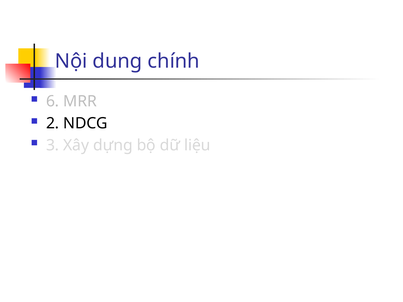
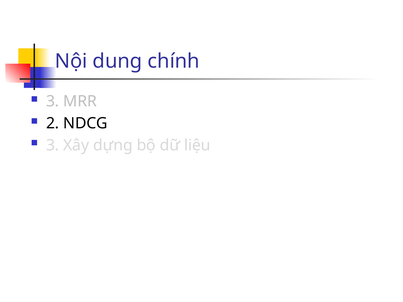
6 at (53, 101): 6 -> 3
